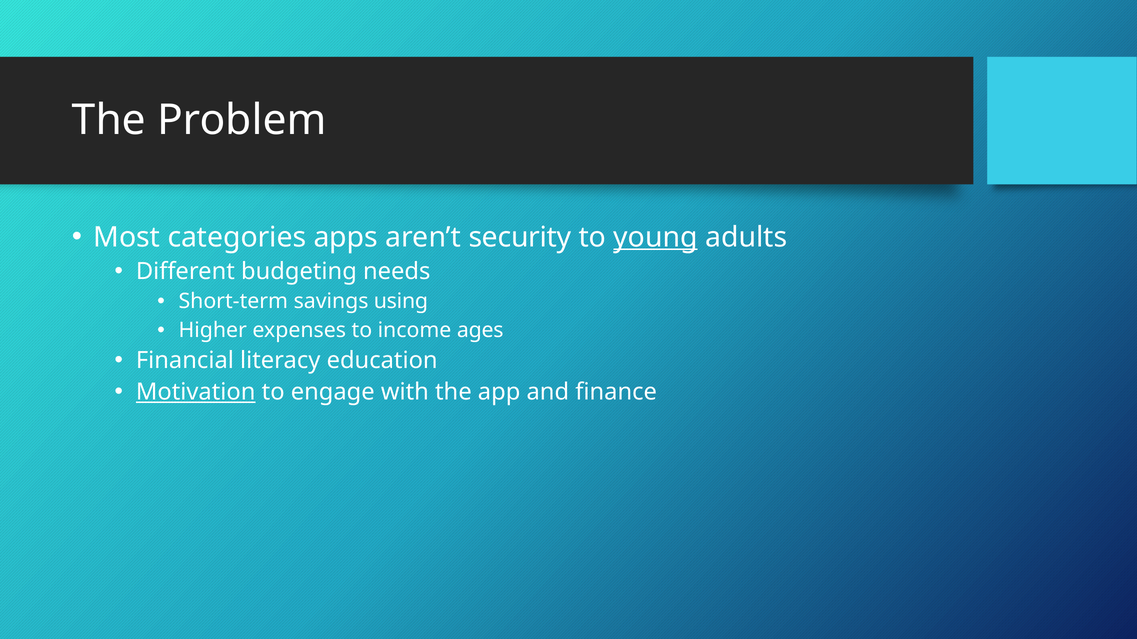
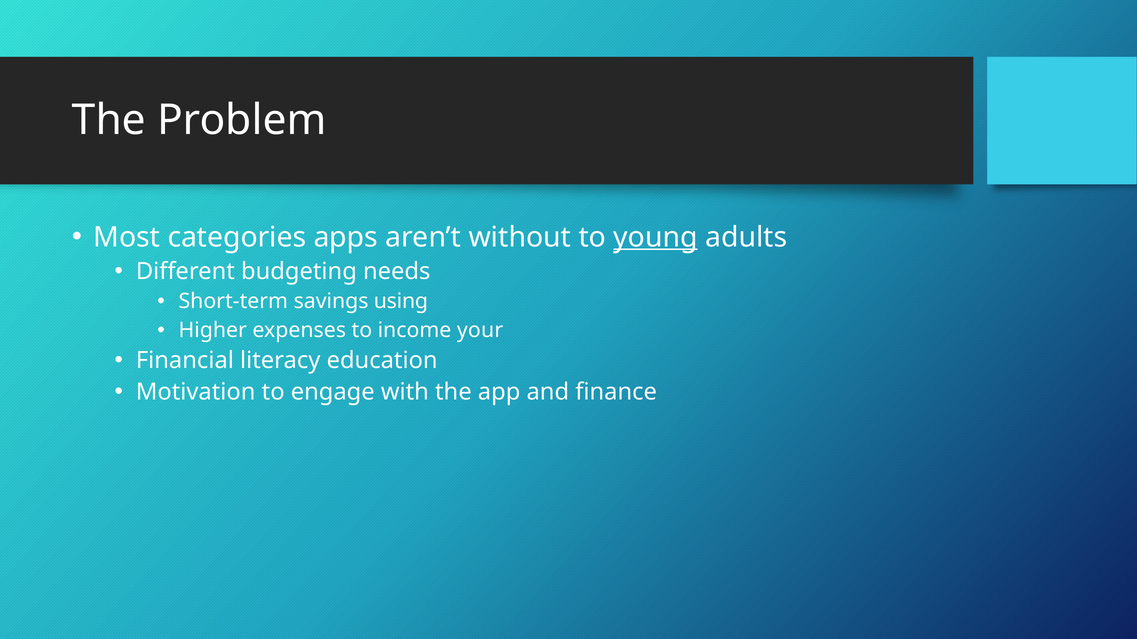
security: security -> without
ages: ages -> your
Motivation underline: present -> none
